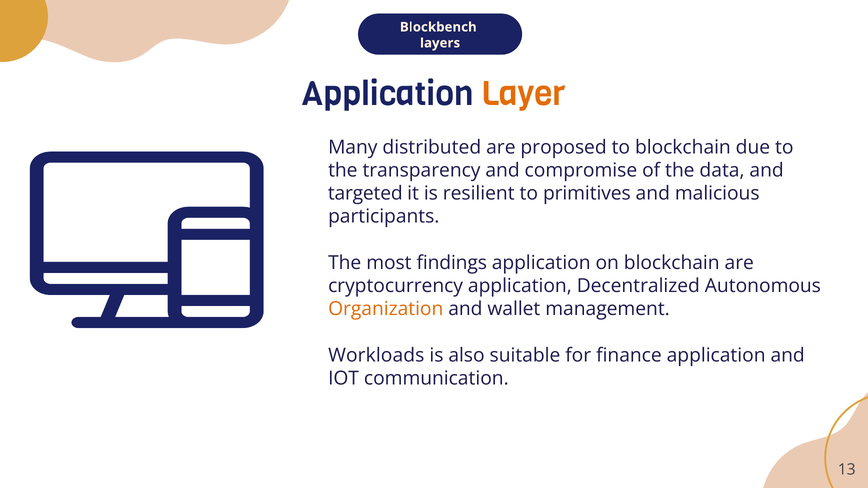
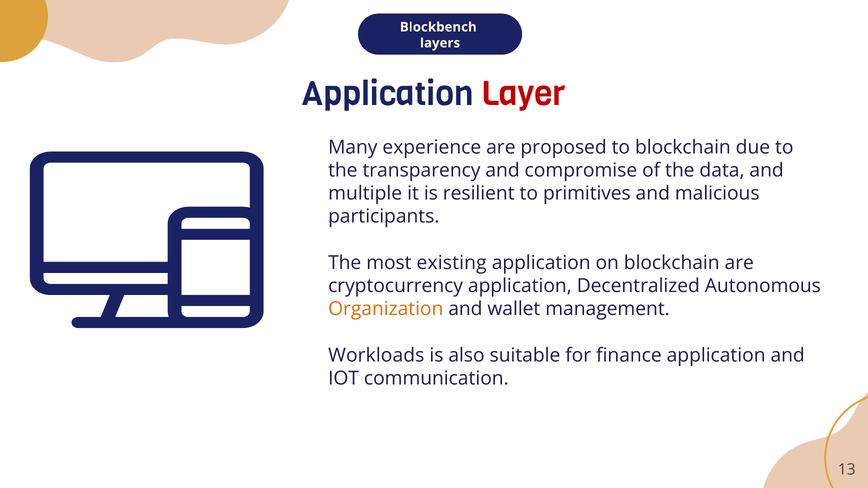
Layer colour: orange -> red
distributed: distributed -> experience
targeted: targeted -> multiple
findings: findings -> existing
